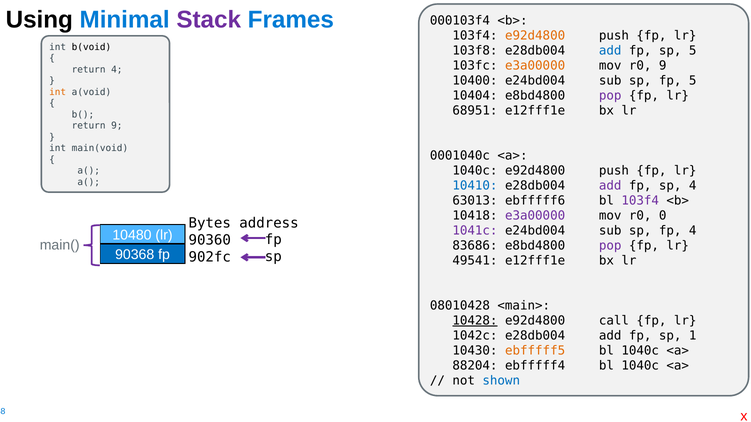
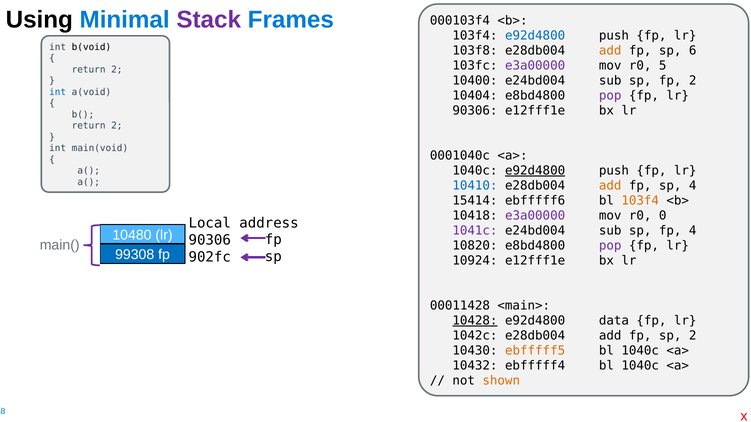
e92d4800 at (535, 36) colour: orange -> blue
add at (610, 51) colour: blue -> orange
sp 5: 5 -> 6
e3a00000 at (535, 66) colour: orange -> purple
r0 9: 9 -> 5
4 at (117, 70): 4 -> 2
fp 5: 5 -> 2
int at (58, 92) colour: orange -> blue
68951 at (475, 111): 68951 -> 90306
9 at (117, 126): 9 -> 2
e92d4800 at (535, 171) underline: none -> present
add at (610, 186) colour: purple -> orange
63013: 63013 -> 15414
103f4 at (640, 201) colour: purple -> orange
Bytes: Bytes -> Local
90360 at (210, 240): 90360 -> 90306
83686: 83686 -> 10820
90368: 90368 -> 99308
49541: 49541 -> 10924
08010428: 08010428 -> 00011428
call: call -> data
sp 1: 1 -> 2
88204: 88204 -> 10432
shown colour: blue -> orange
